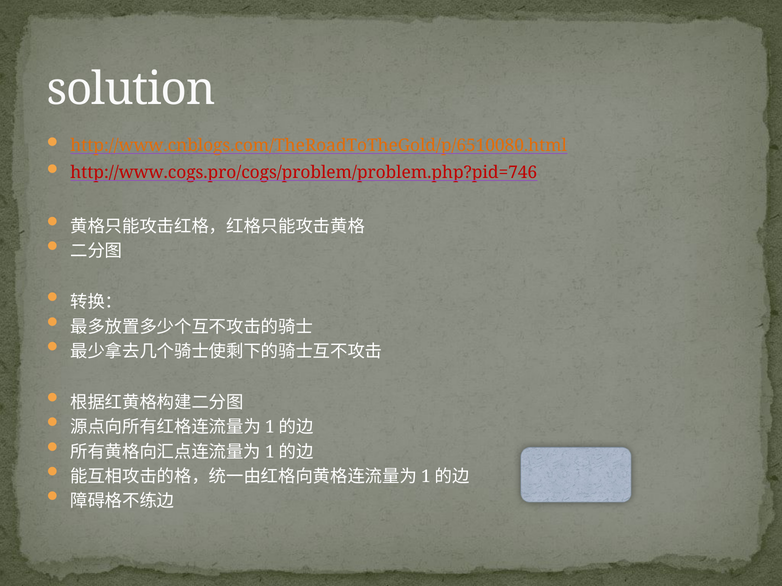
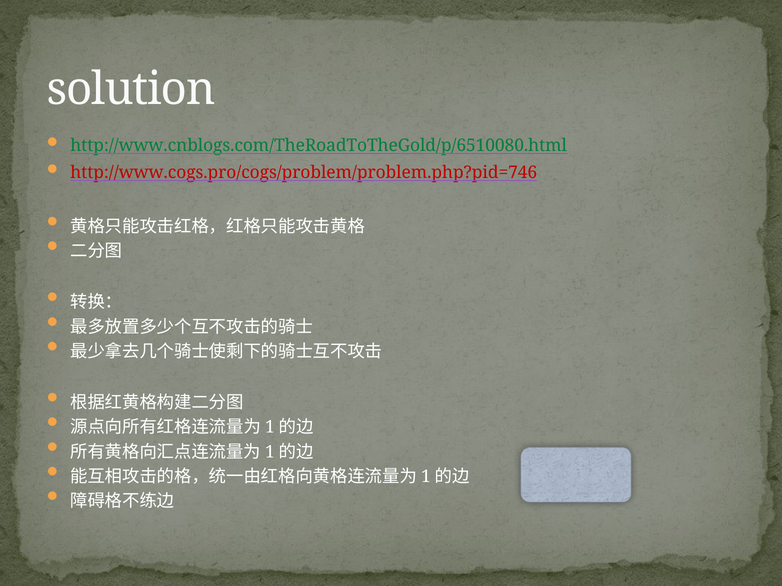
http://www.cnblogs.com/TheRoadToTheGold/p/6510080.html colour: orange -> green
